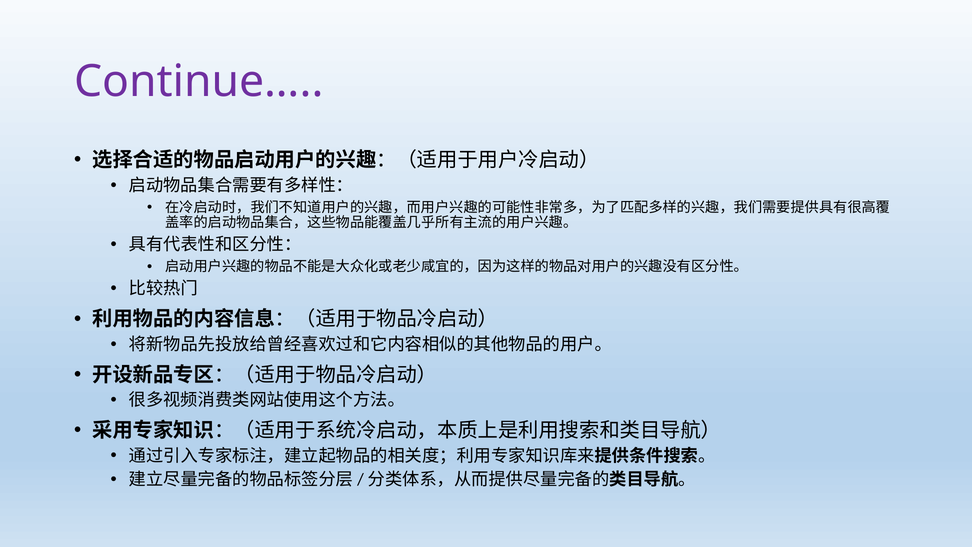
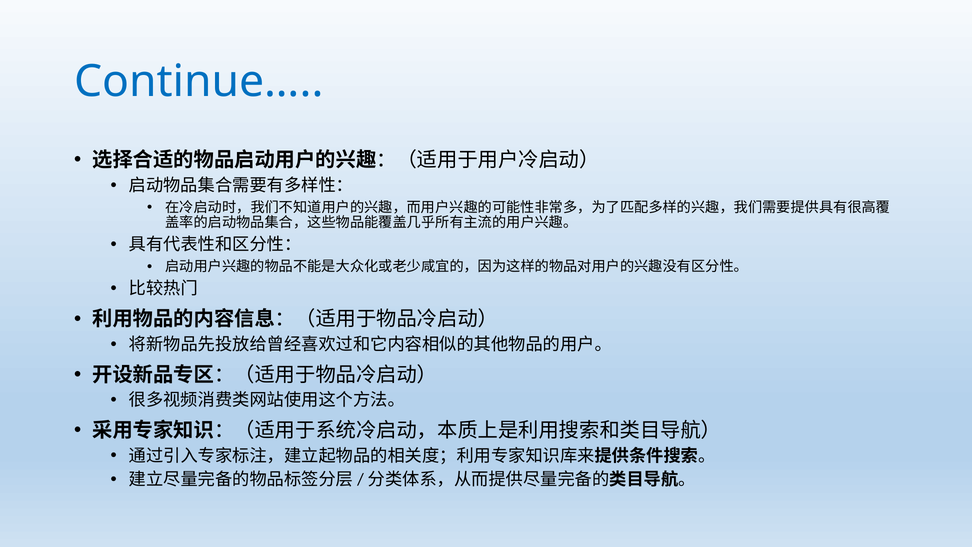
Continue… colour: purple -> blue
